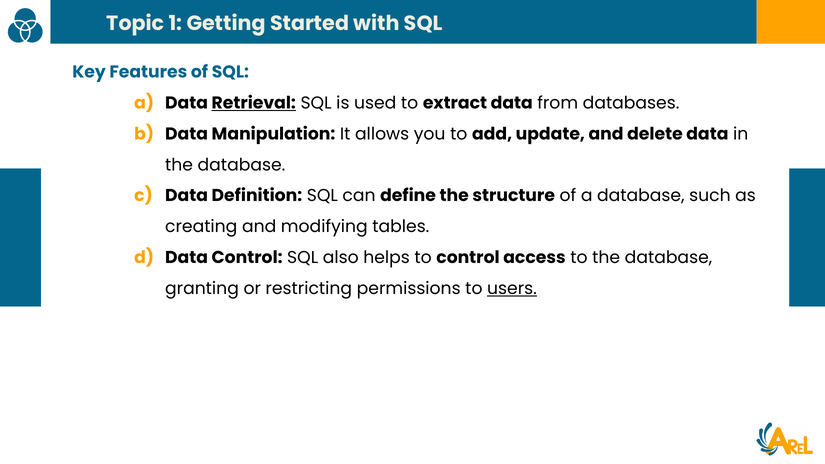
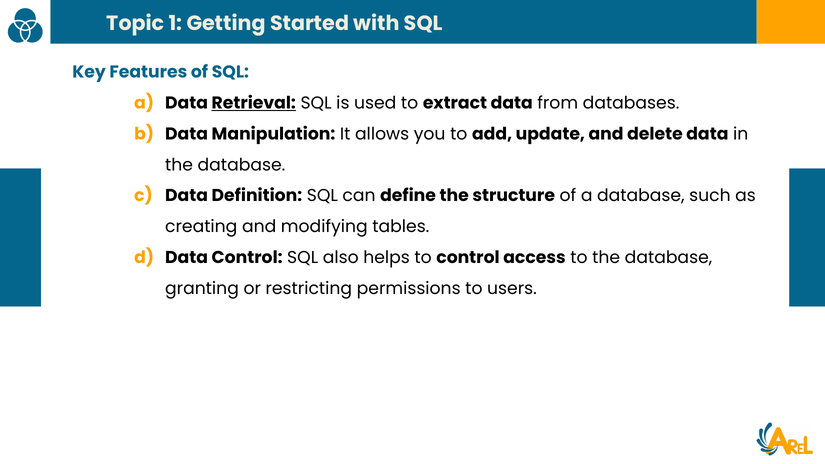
users underline: present -> none
